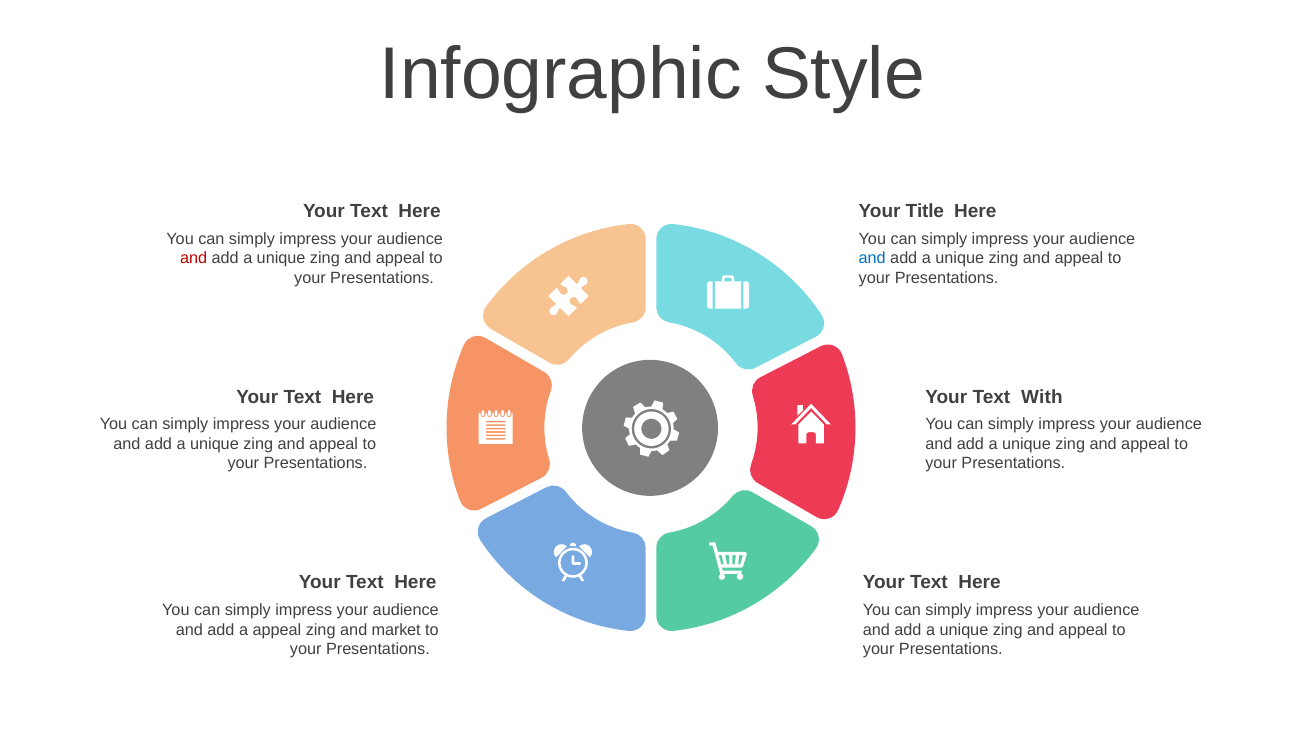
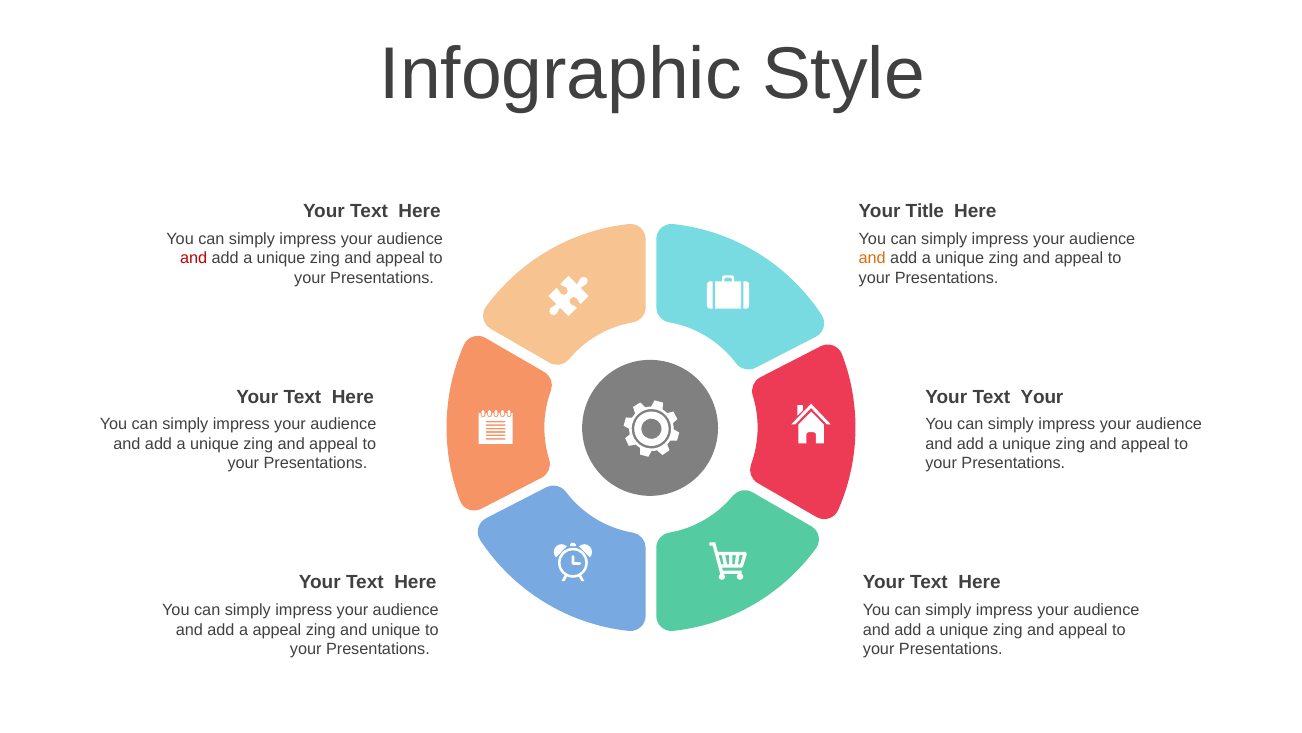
and at (872, 258) colour: blue -> orange
Text With: With -> Your
and market: market -> unique
